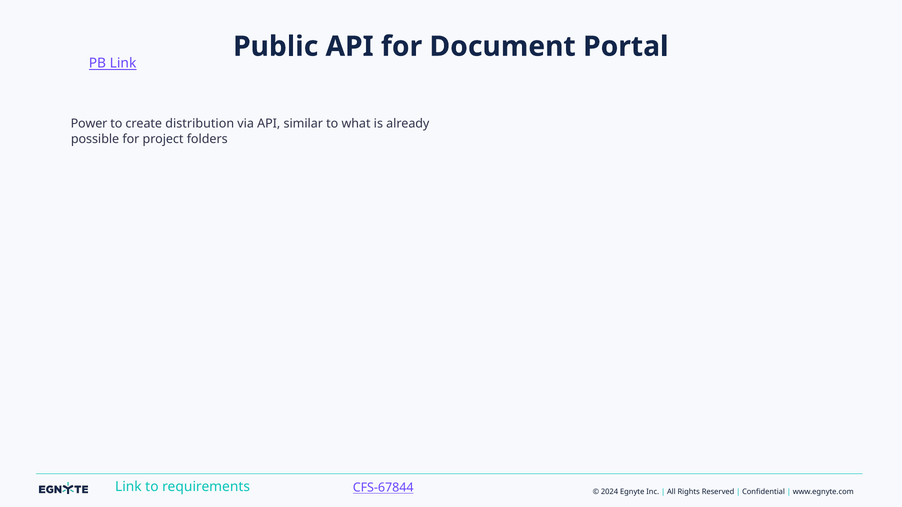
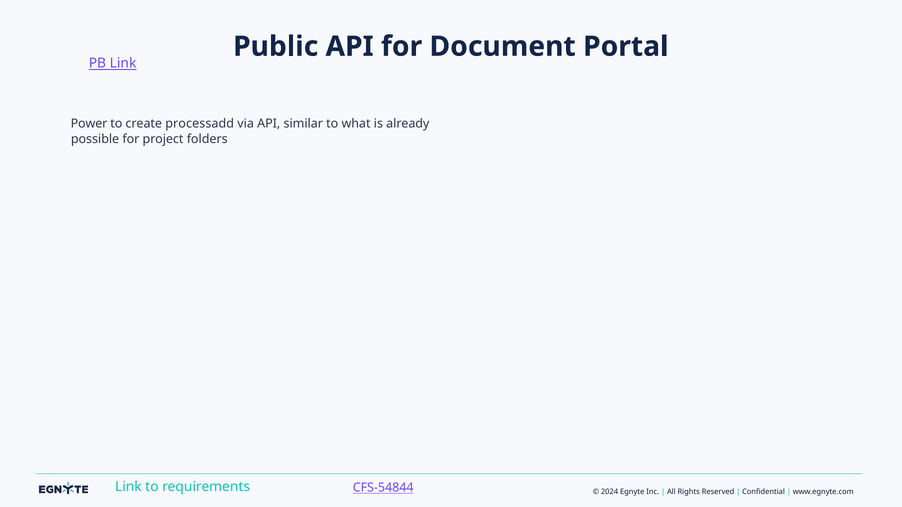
distribution: distribution -> processadd
CFS-67844: CFS-67844 -> CFS-54844
